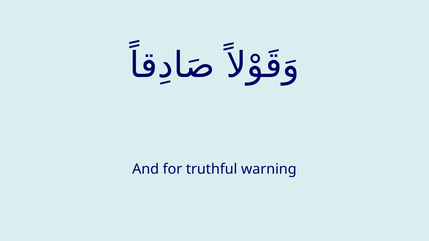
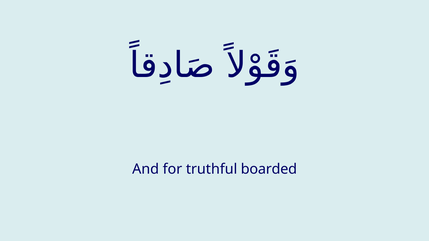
warning: warning -> boarded
